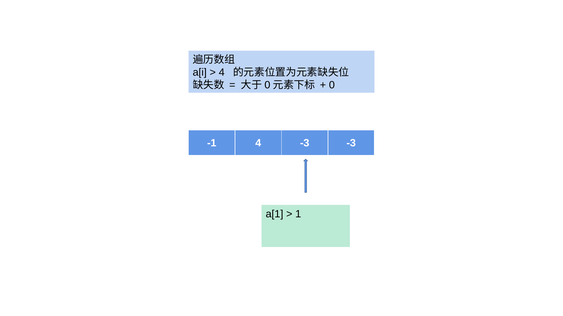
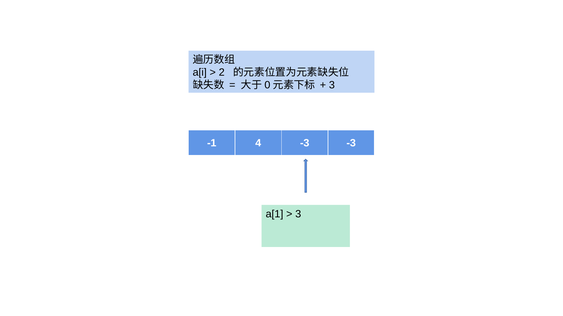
4 at (222, 73): 4 -> 2
0 at (332, 85): 0 -> 3
1 at (298, 215): 1 -> 3
